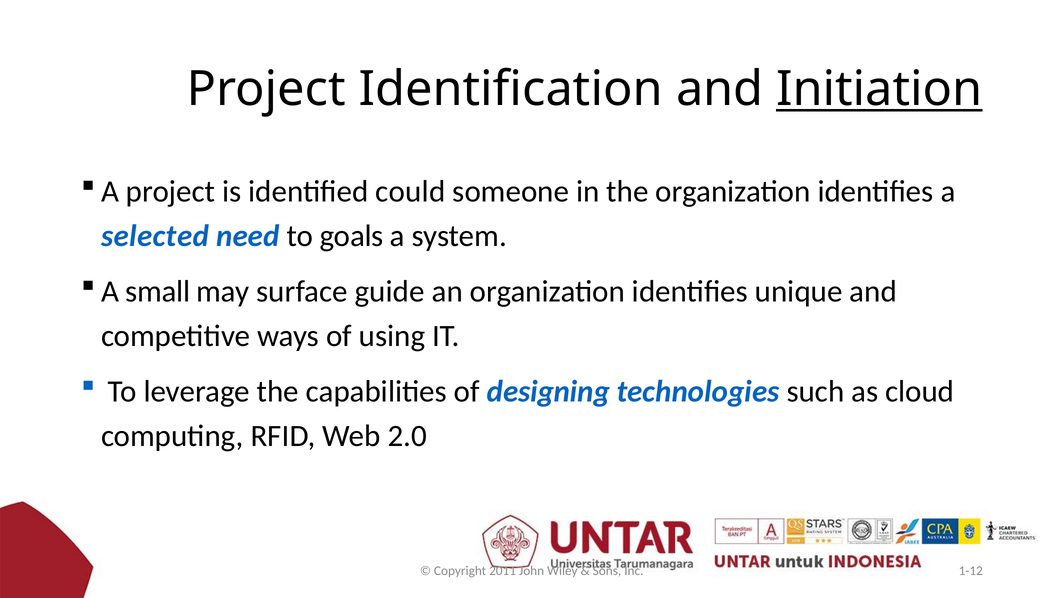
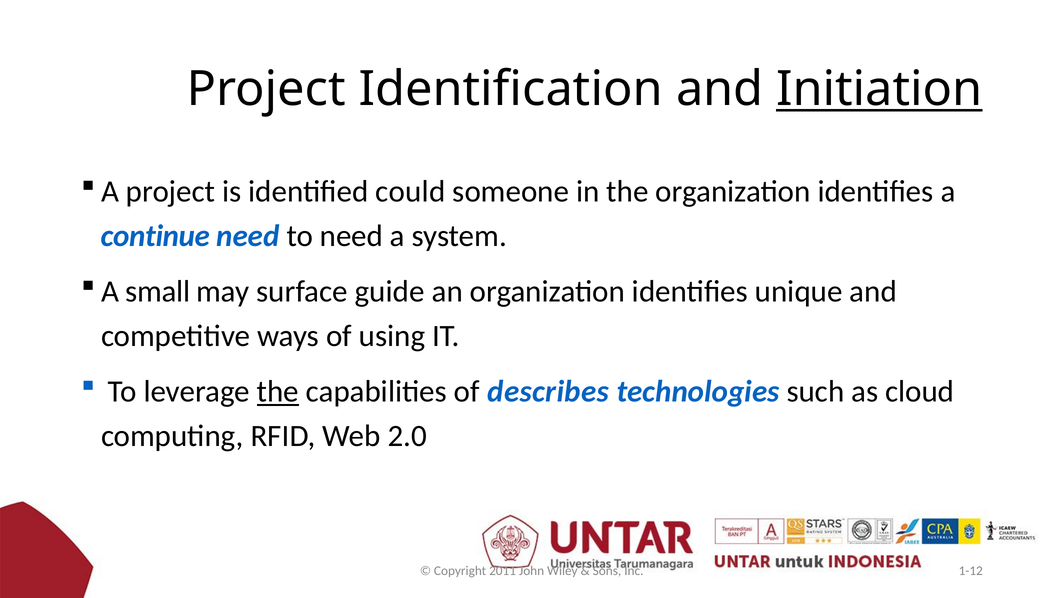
selected: selected -> continue
to goals: goals -> need
the at (278, 392) underline: none -> present
designing: designing -> describes
